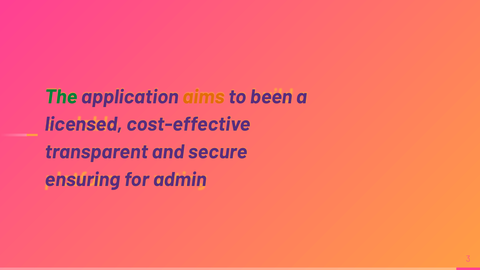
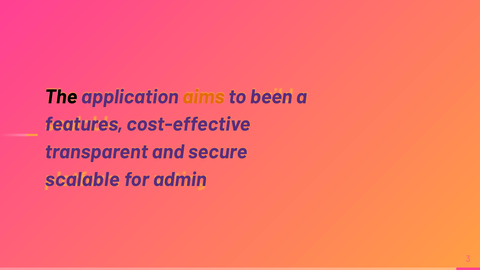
The colour: green -> black
licensed: licensed -> features
ensuring: ensuring -> scalable
